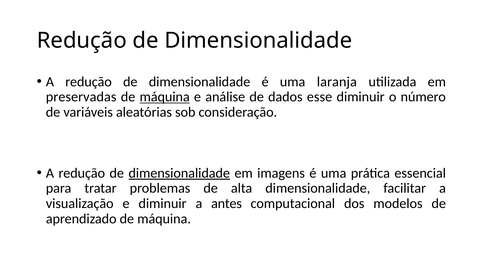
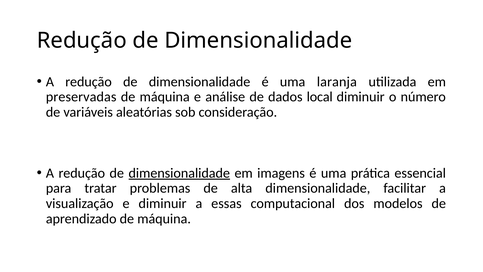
máquina at (165, 97) underline: present -> none
esse: esse -> local
antes: antes -> essas
